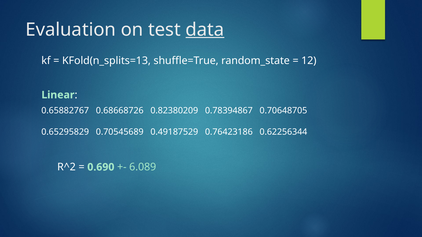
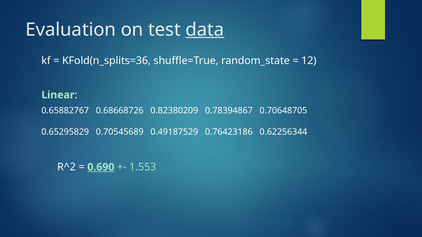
KFold(n_splits=13: KFold(n_splits=13 -> KFold(n_splits=36
0.690 underline: none -> present
6.089: 6.089 -> 1.553
